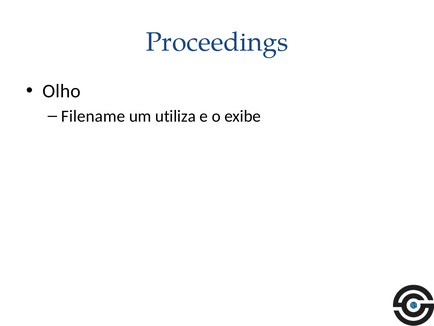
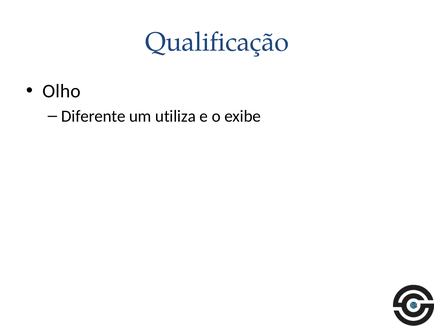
Proceedings: Proceedings -> Qualificação
Filename: Filename -> Diferente
